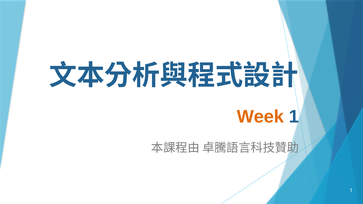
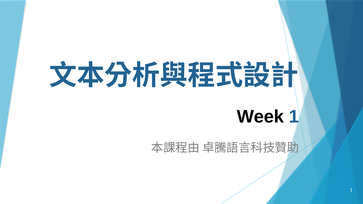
Week colour: orange -> black
